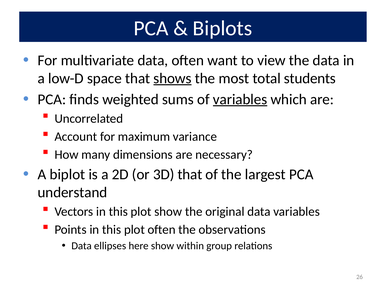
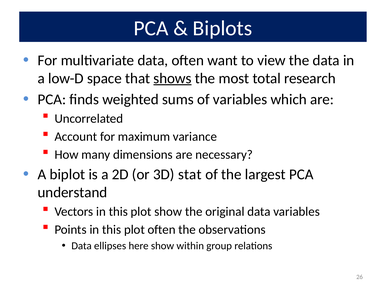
students: students -> research
variables at (240, 99) underline: present -> none
3D that: that -> stat
